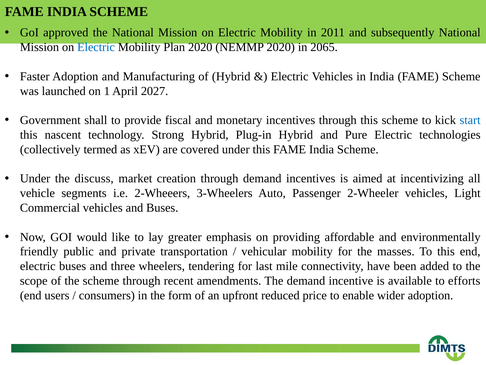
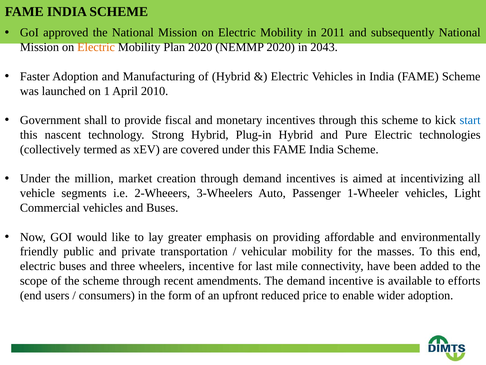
Electric at (96, 47) colour: blue -> orange
2065: 2065 -> 2043
2027: 2027 -> 2010
discuss: discuss -> million
2-Wheeler: 2-Wheeler -> 1-Wheeler
wheelers tendering: tendering -> incentive
